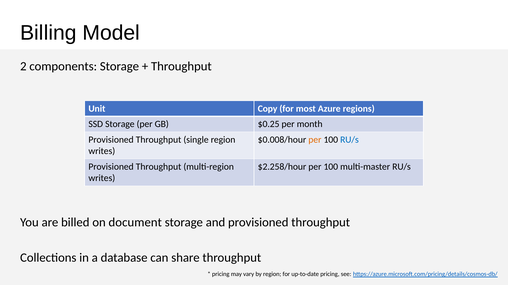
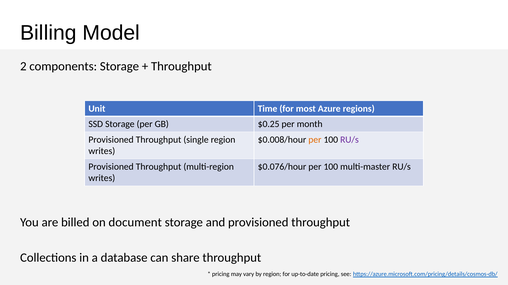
Copy: Copy -> Time
RU/s at (349, 140) colour: blue -> purple
$2.258/hour: $2.258/hour -> $0.076/hour
